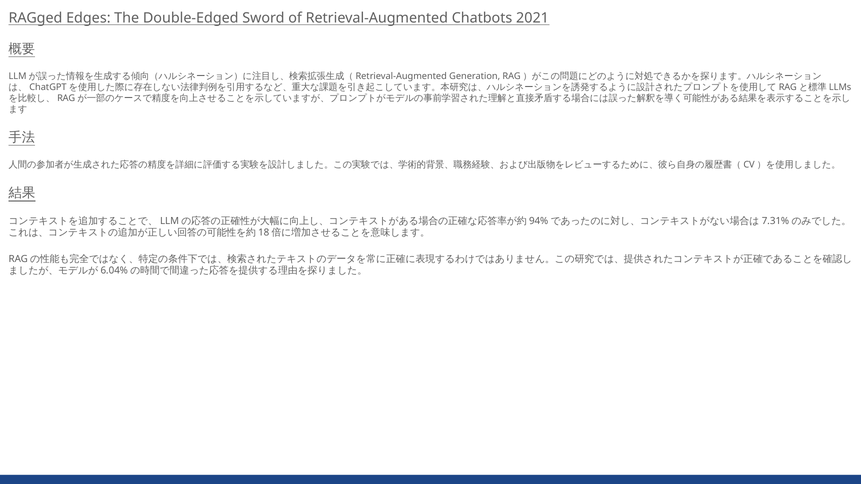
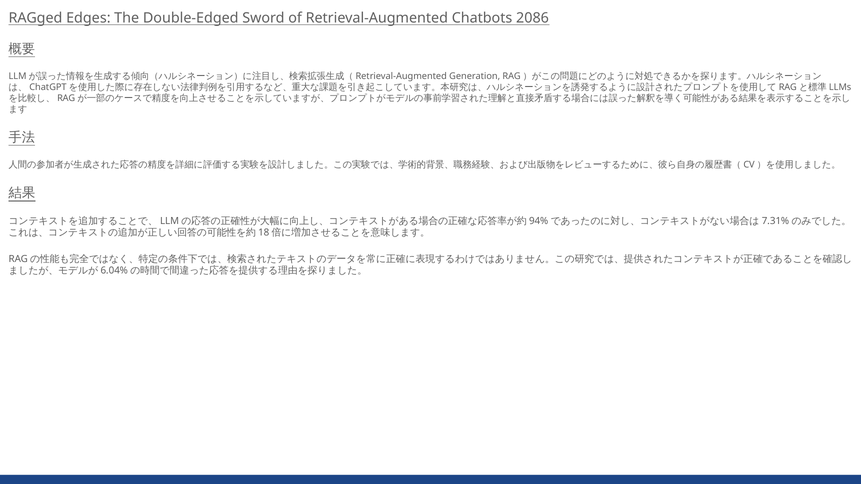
2021: 2021 -> 2086
